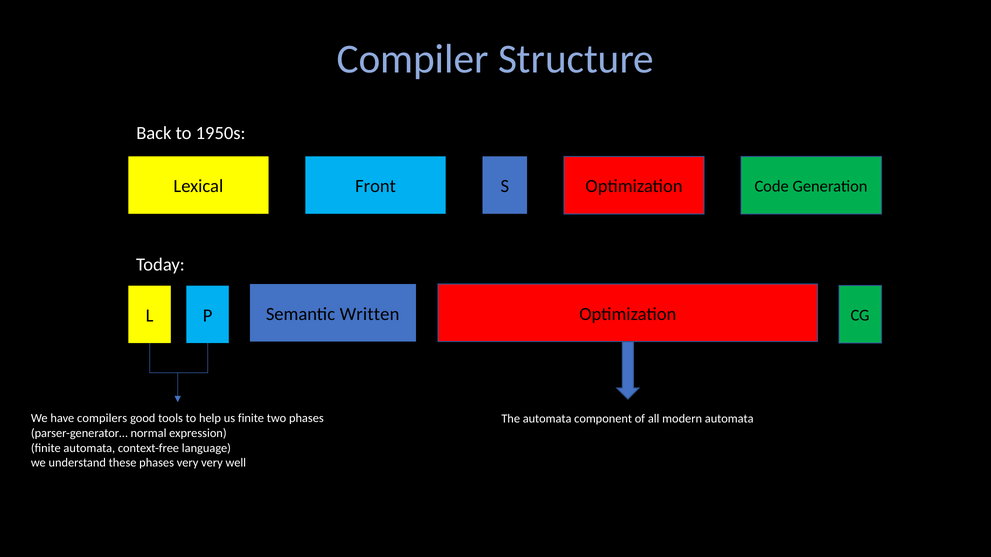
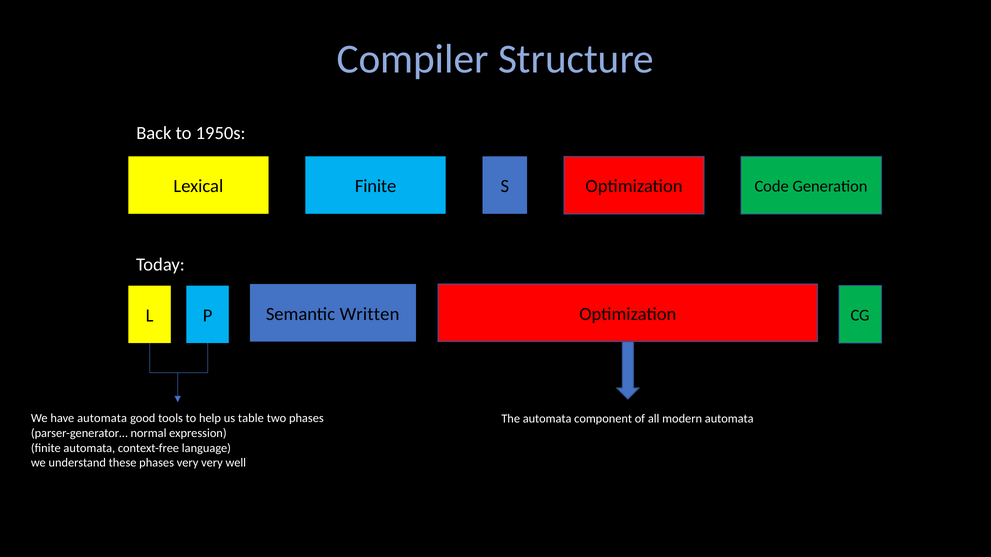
Lexical Front: Front -> Finite
have compilers: compilers -> automata
us finite: finite -> table
